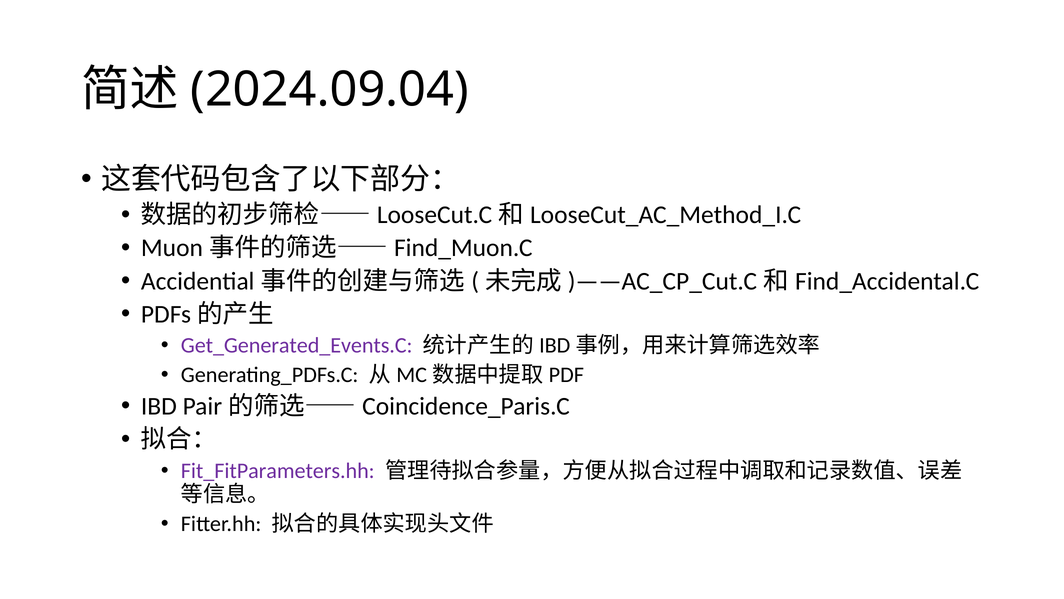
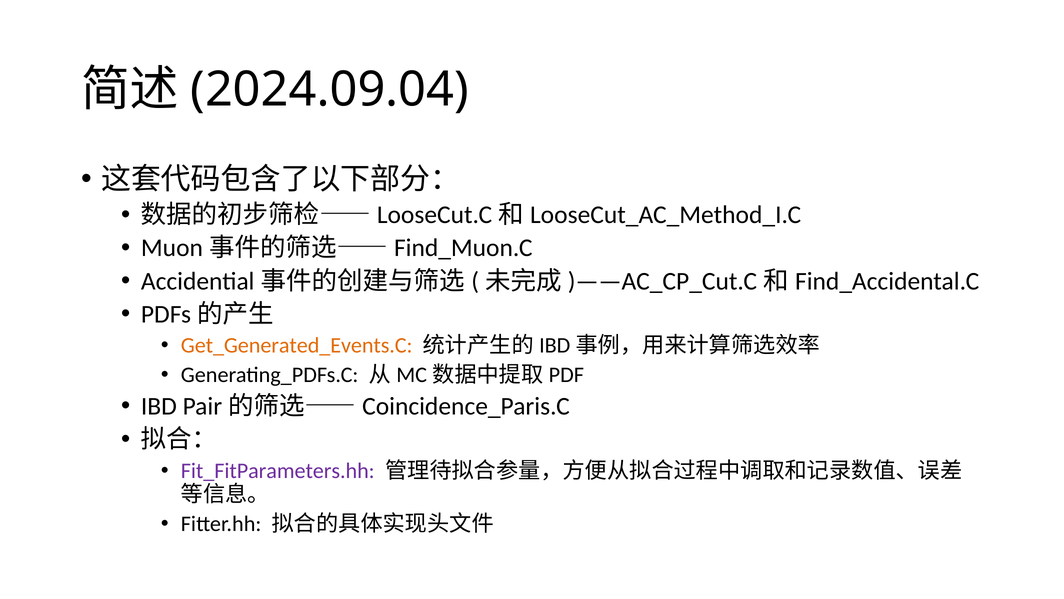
Get_Generated_Events.C colour: purple -> orange
